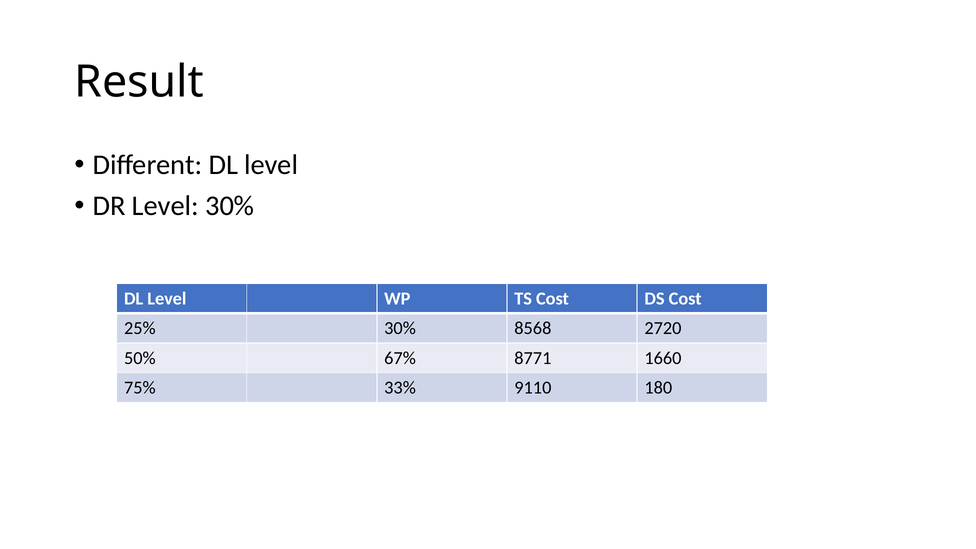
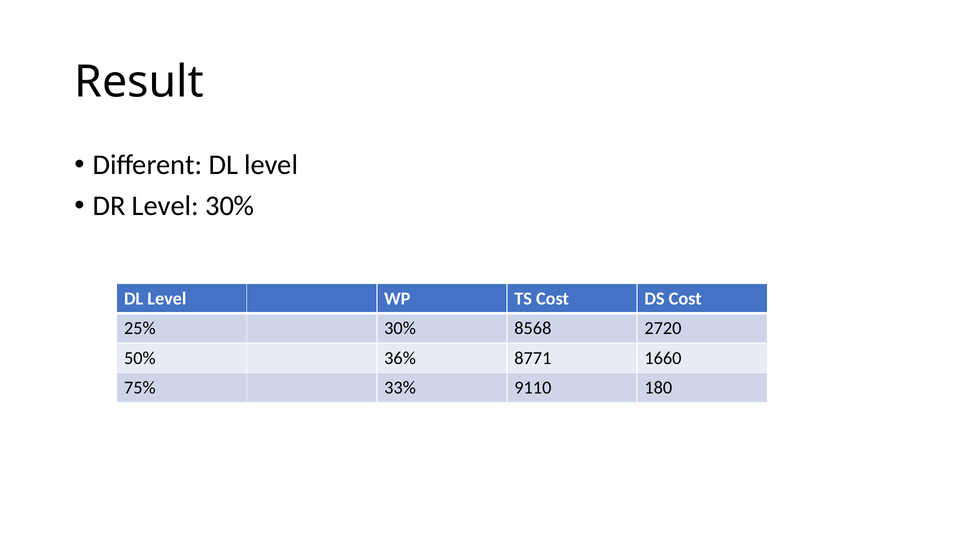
67%: 67% -> 36%
